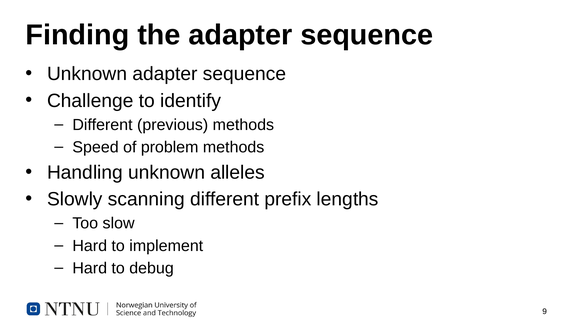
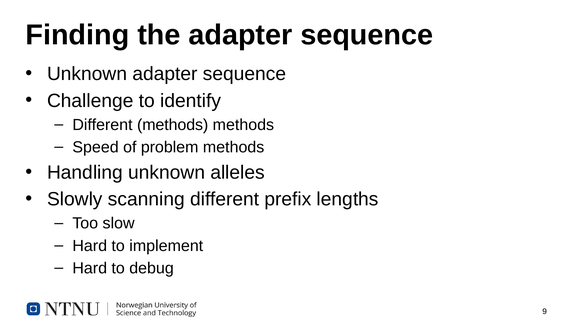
Different previous: previous -> methods
